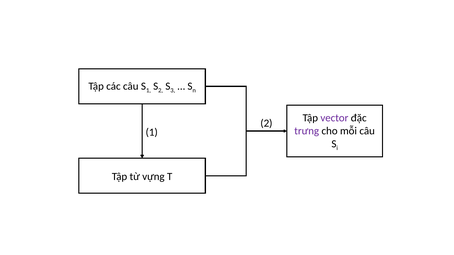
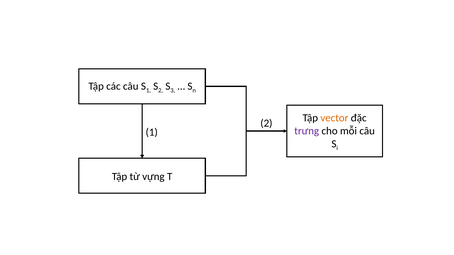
vector colour: purple -> orange
